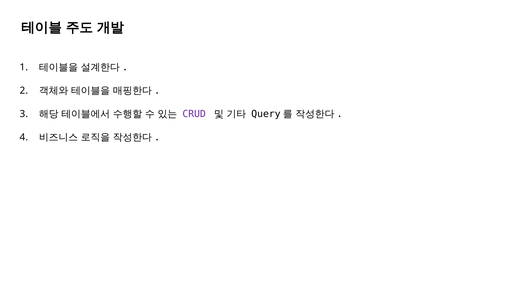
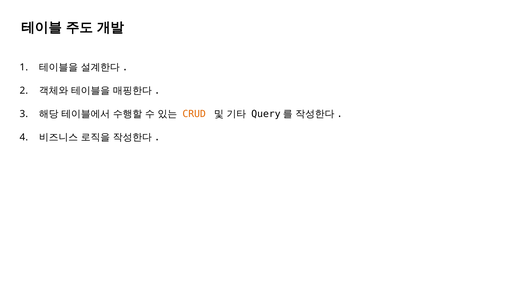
CRUD colour: purple -> orange
